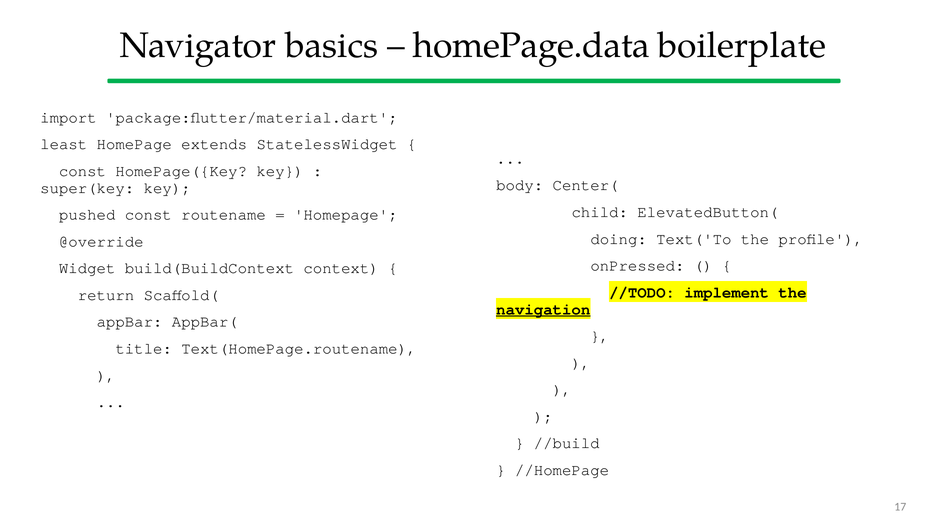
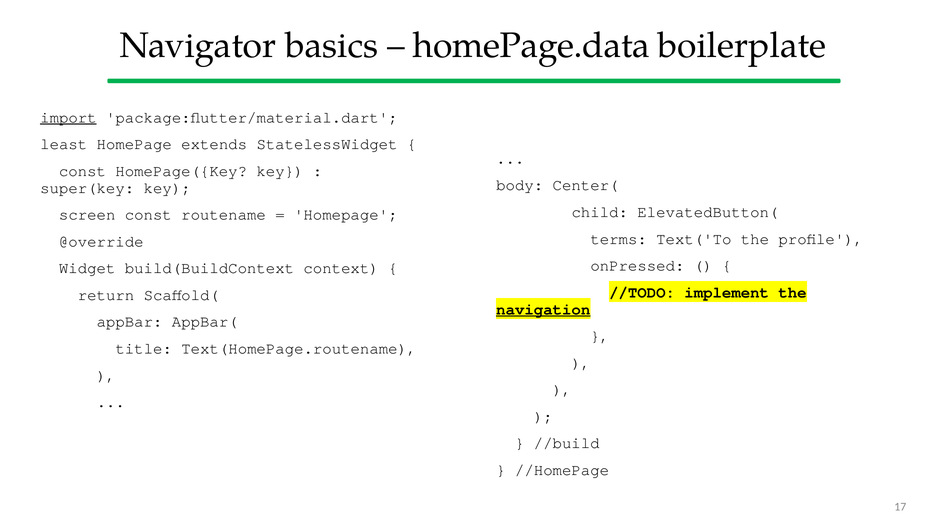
import underline: none -> present
pushed: pushed -> screen
doing: doing -> terms
